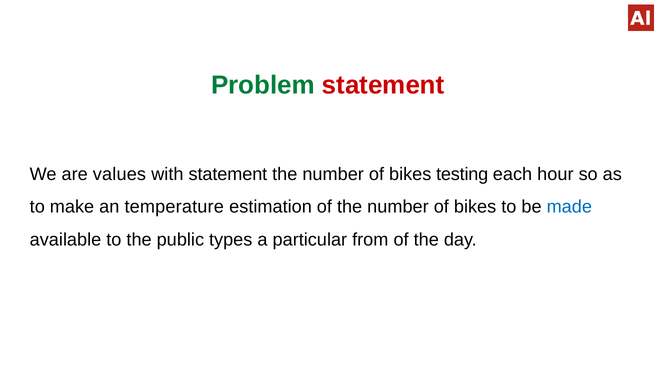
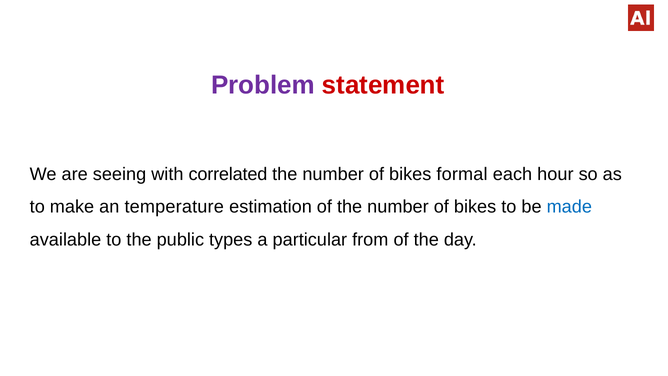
Problem colour: green -> purple
values: values -> seeing
with statement: statement -> correlated
testing: testing -> formal
